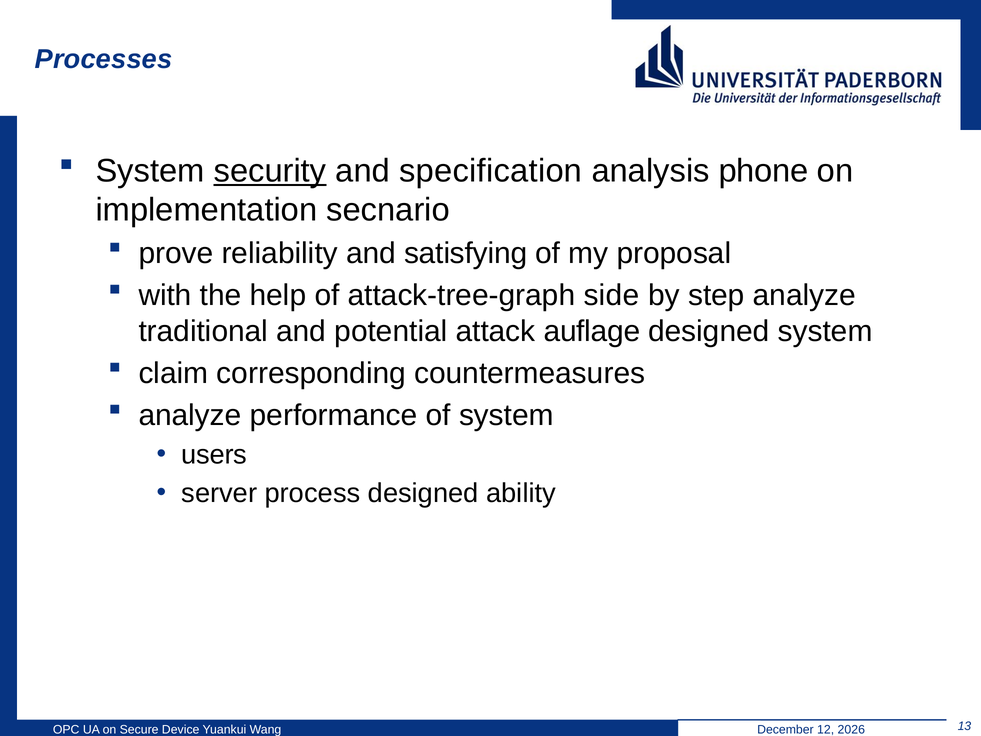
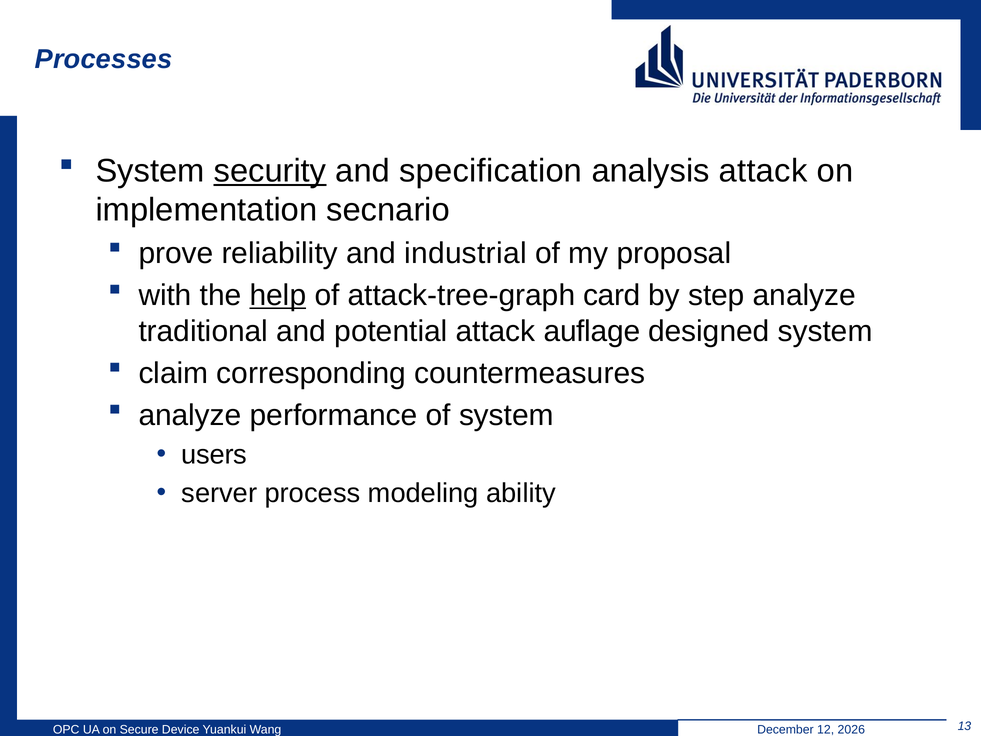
analysis phone: phone -> attack
satisfying: satisfying -> industrial
help underline: none -> present
side: side -> card
process designed: designed -> modeling
